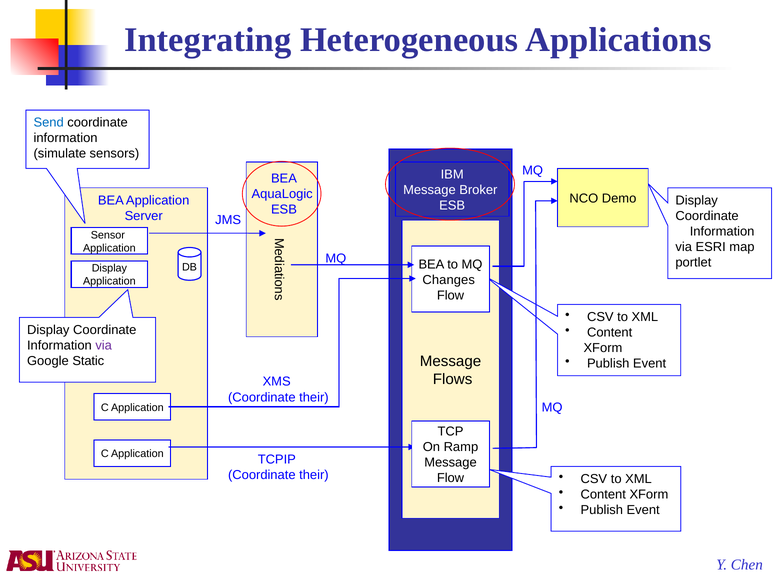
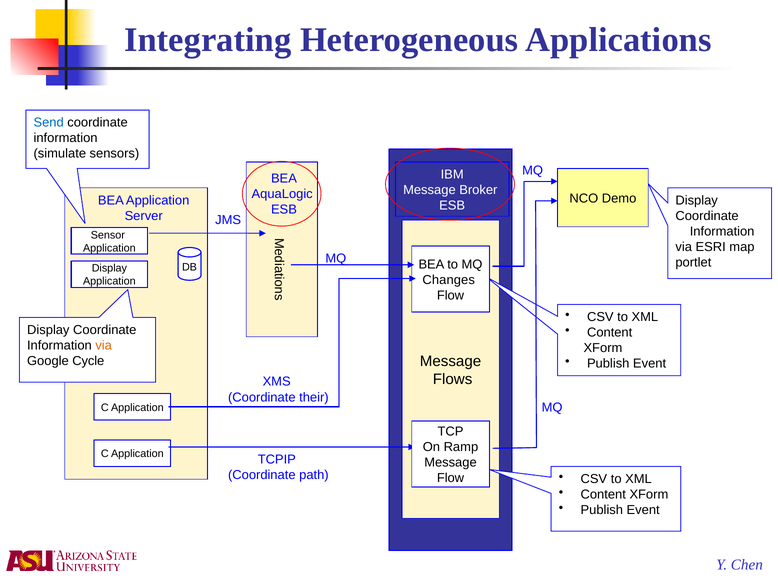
via at (104, 346) colour: purple -> orange
Static: Static -> Cycle
their at (314, 475): their -> path
